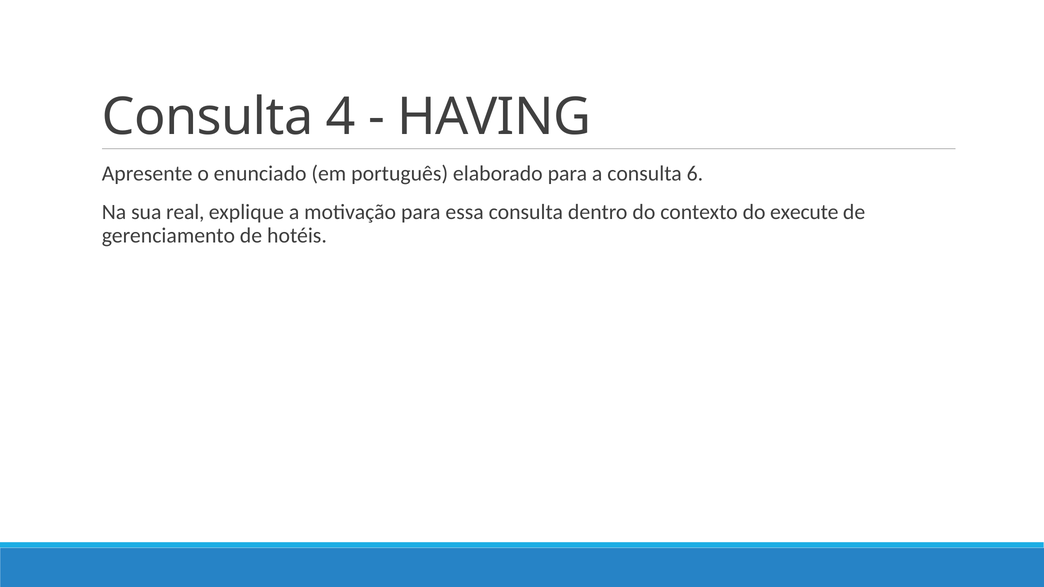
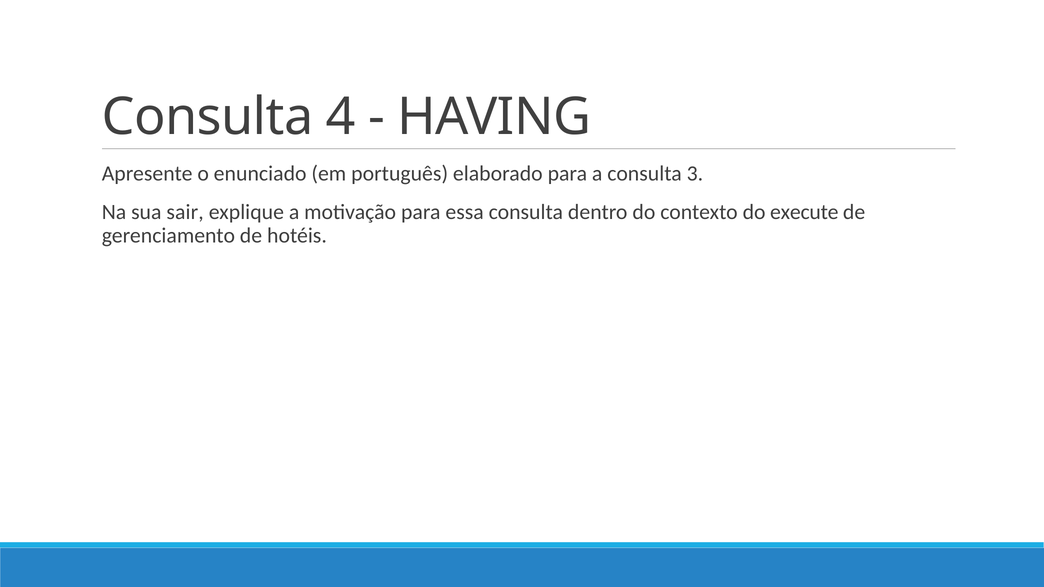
6: 6 -> 3
real: real -> sair
